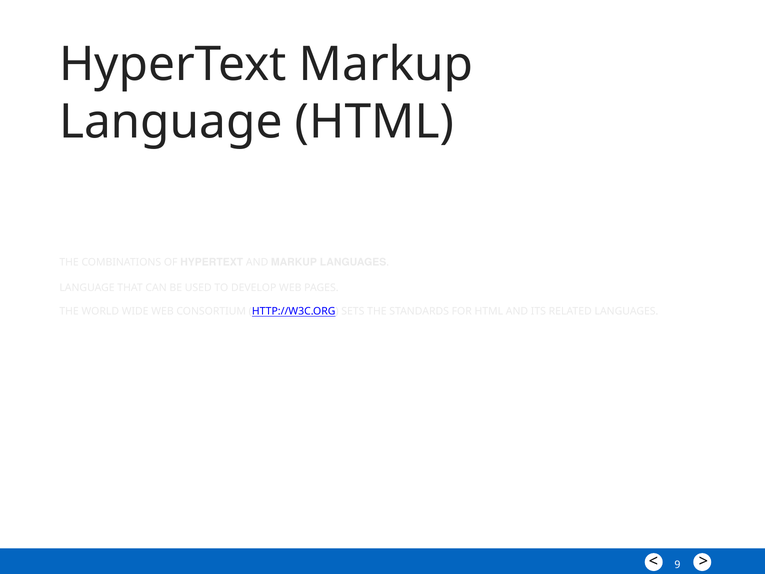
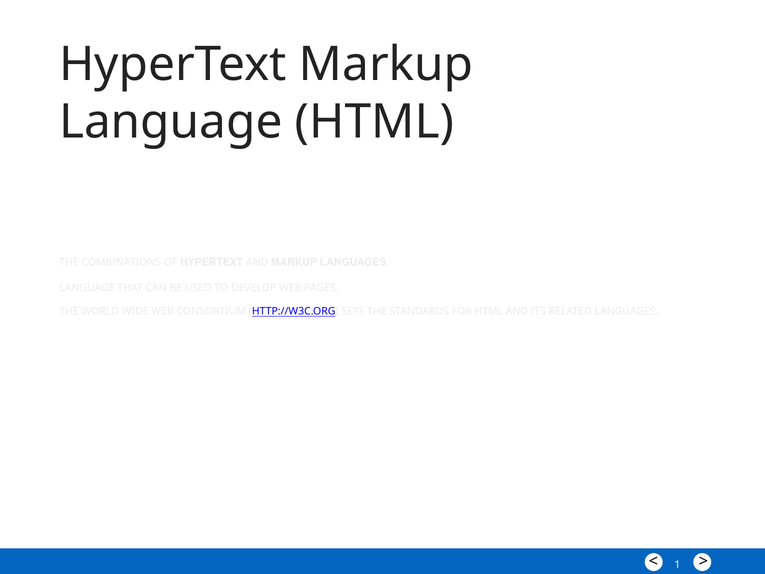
9: 9 -> 1
